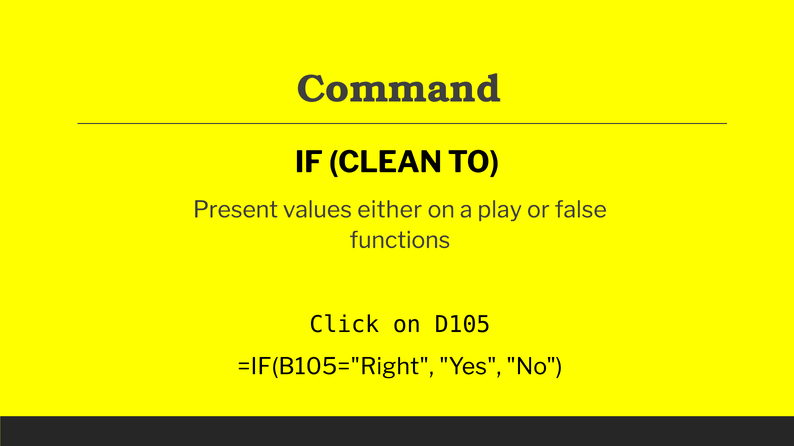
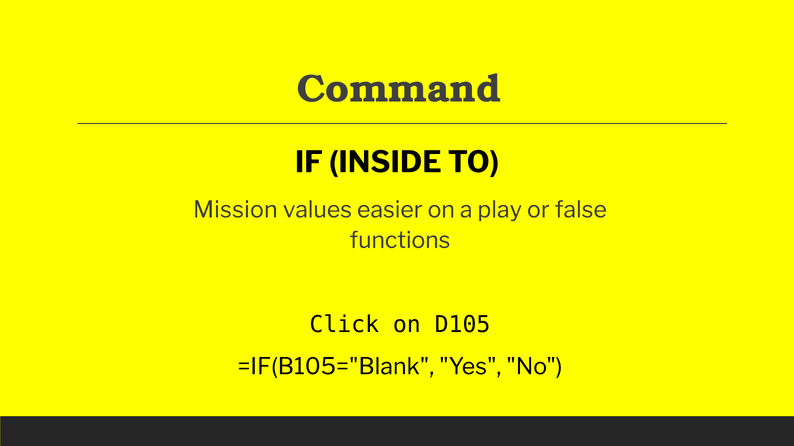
CLEAN: CLEAN -> INSIDE
Present: Present -> Mission
either: either -> easier
=IF(B105="Right: =IF(B105="Right -> =IF(B105="Blank
